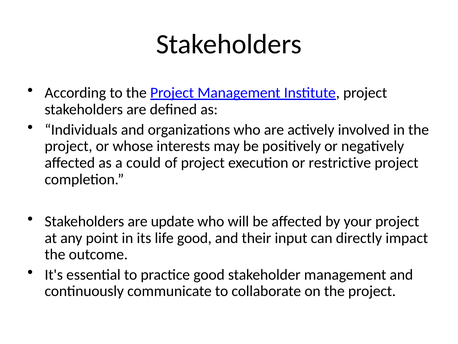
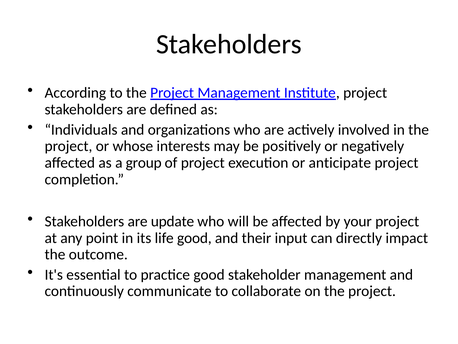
could: could -> group
restrictive: restrictive -> anticipate
